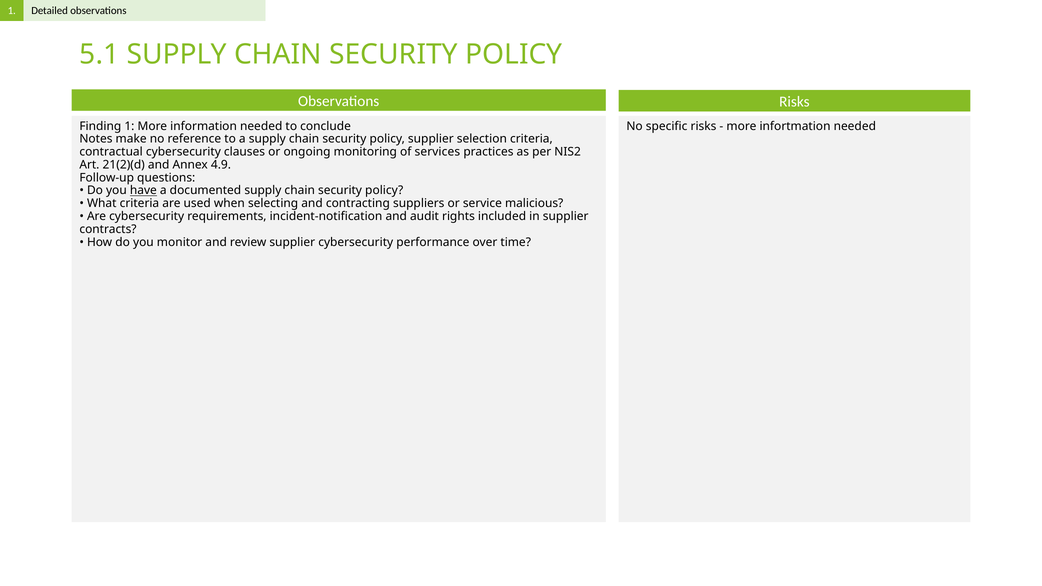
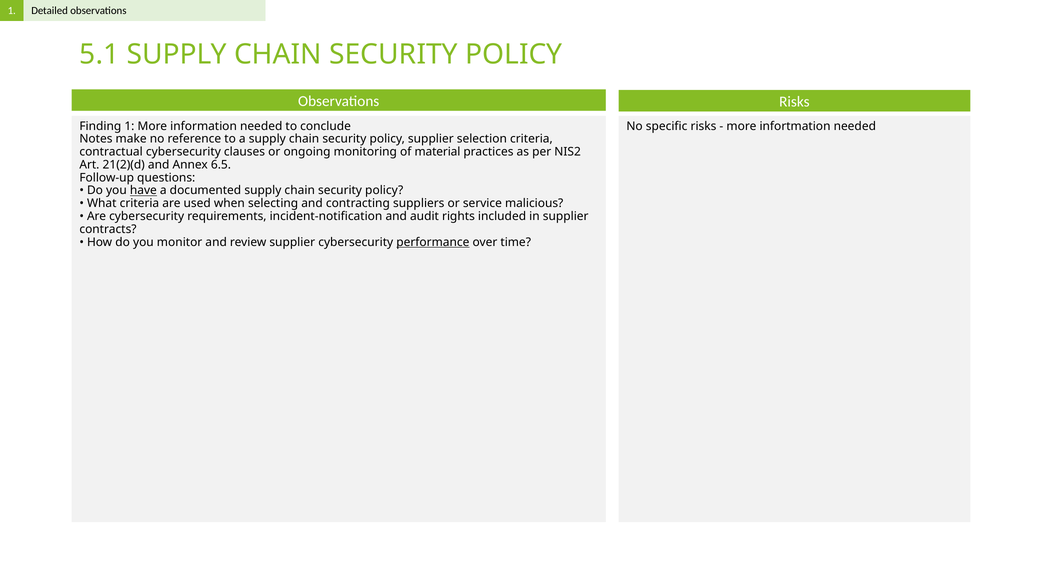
services: services -> material
4.9: 4.9 -> 6.5
performance underline: none -> present
